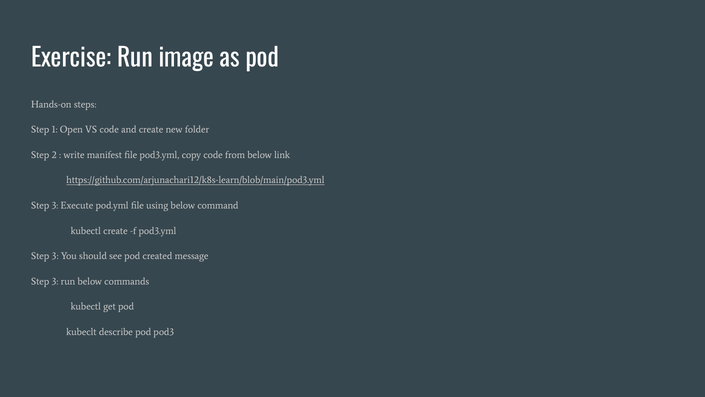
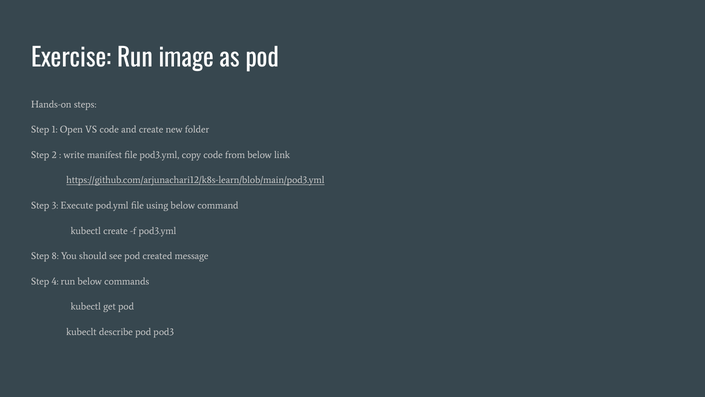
3 at (55, 256): 3 -> 8
3 at (55, 281): 3 -> 4
